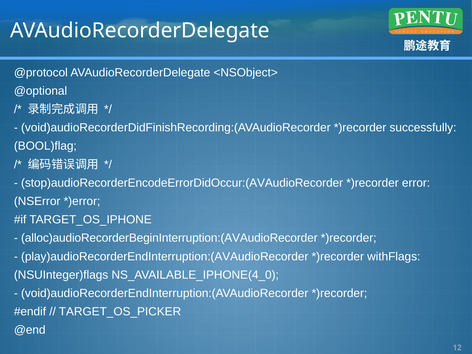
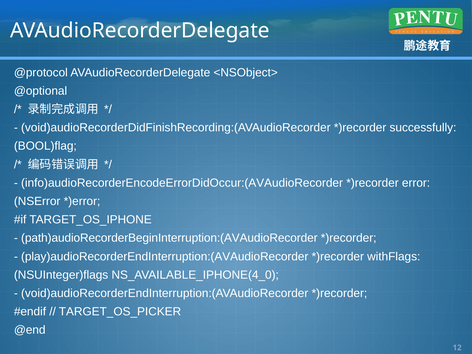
stop)audioRecorderEncodeErrorDidOccur:(AVAudioRecorder: stop)audioRecorderEncodeErrorDidOccur:(AVAudioRecorder -> info)audioRecorderEncodeErrorDidOccur:(AVAudioRecorder
alloc)audioRecorderBeginInterruption:(AVAudioRecorder: alloc)audioRecorderBeginInterruption:(AVAudioRecorder -> path)audioRecorderBeginInterruption:(AVAudioRecorder
